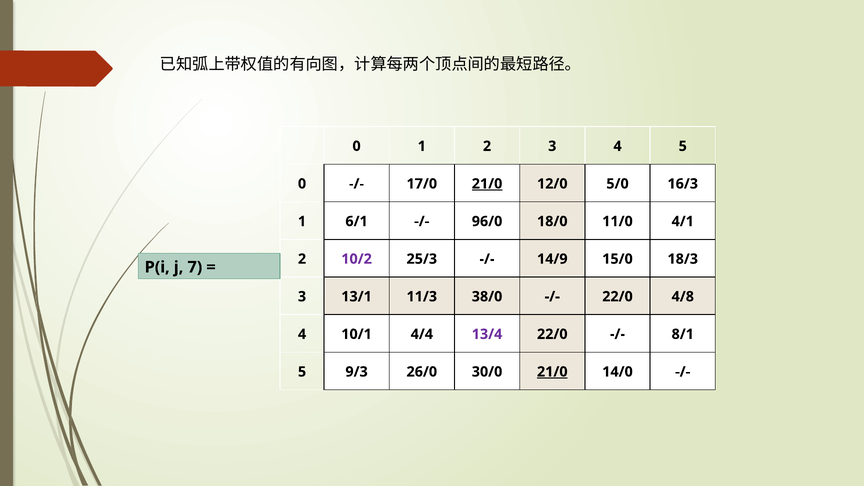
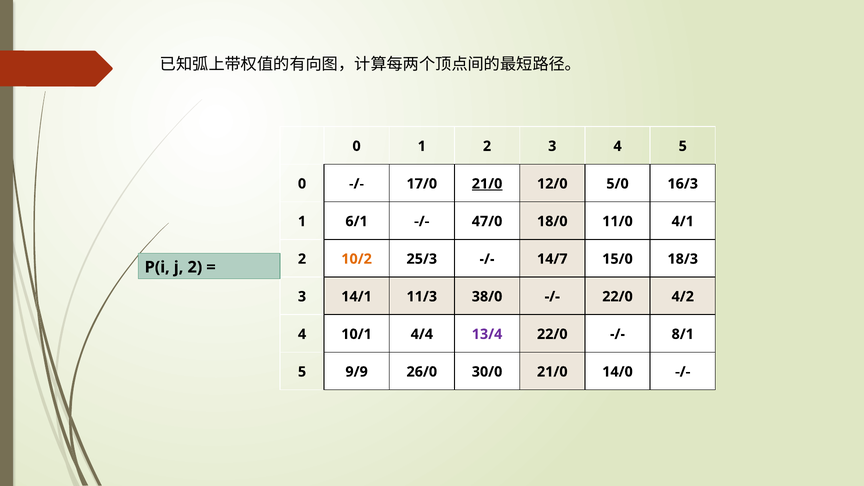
96/0: 96/0 -> 47/0
10/2 colour: purple -> orange
14/9: 14/9 -> 14/7
j 7: 7 -> 2
13/1: 13/1 -> 14/1
4/8: 4/8 -> 4/2
9/3: 9/3 -> 9/9
21/0 at (552, 372) underline: present -> none
